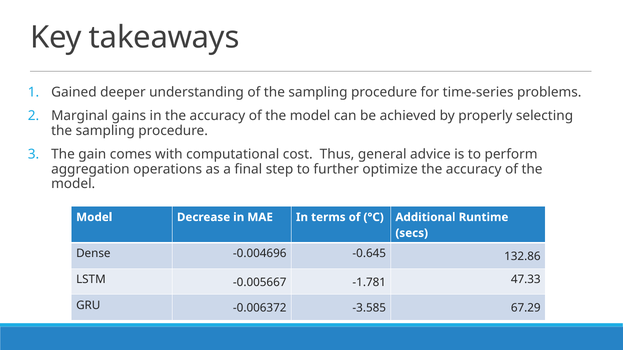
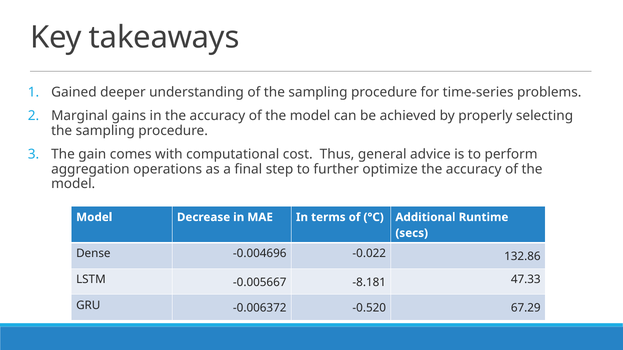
-0.645: -0.645 -> -0.022
-1.781: -1.781 -> -8.181
-3.585: -3.585 -> -0.520
